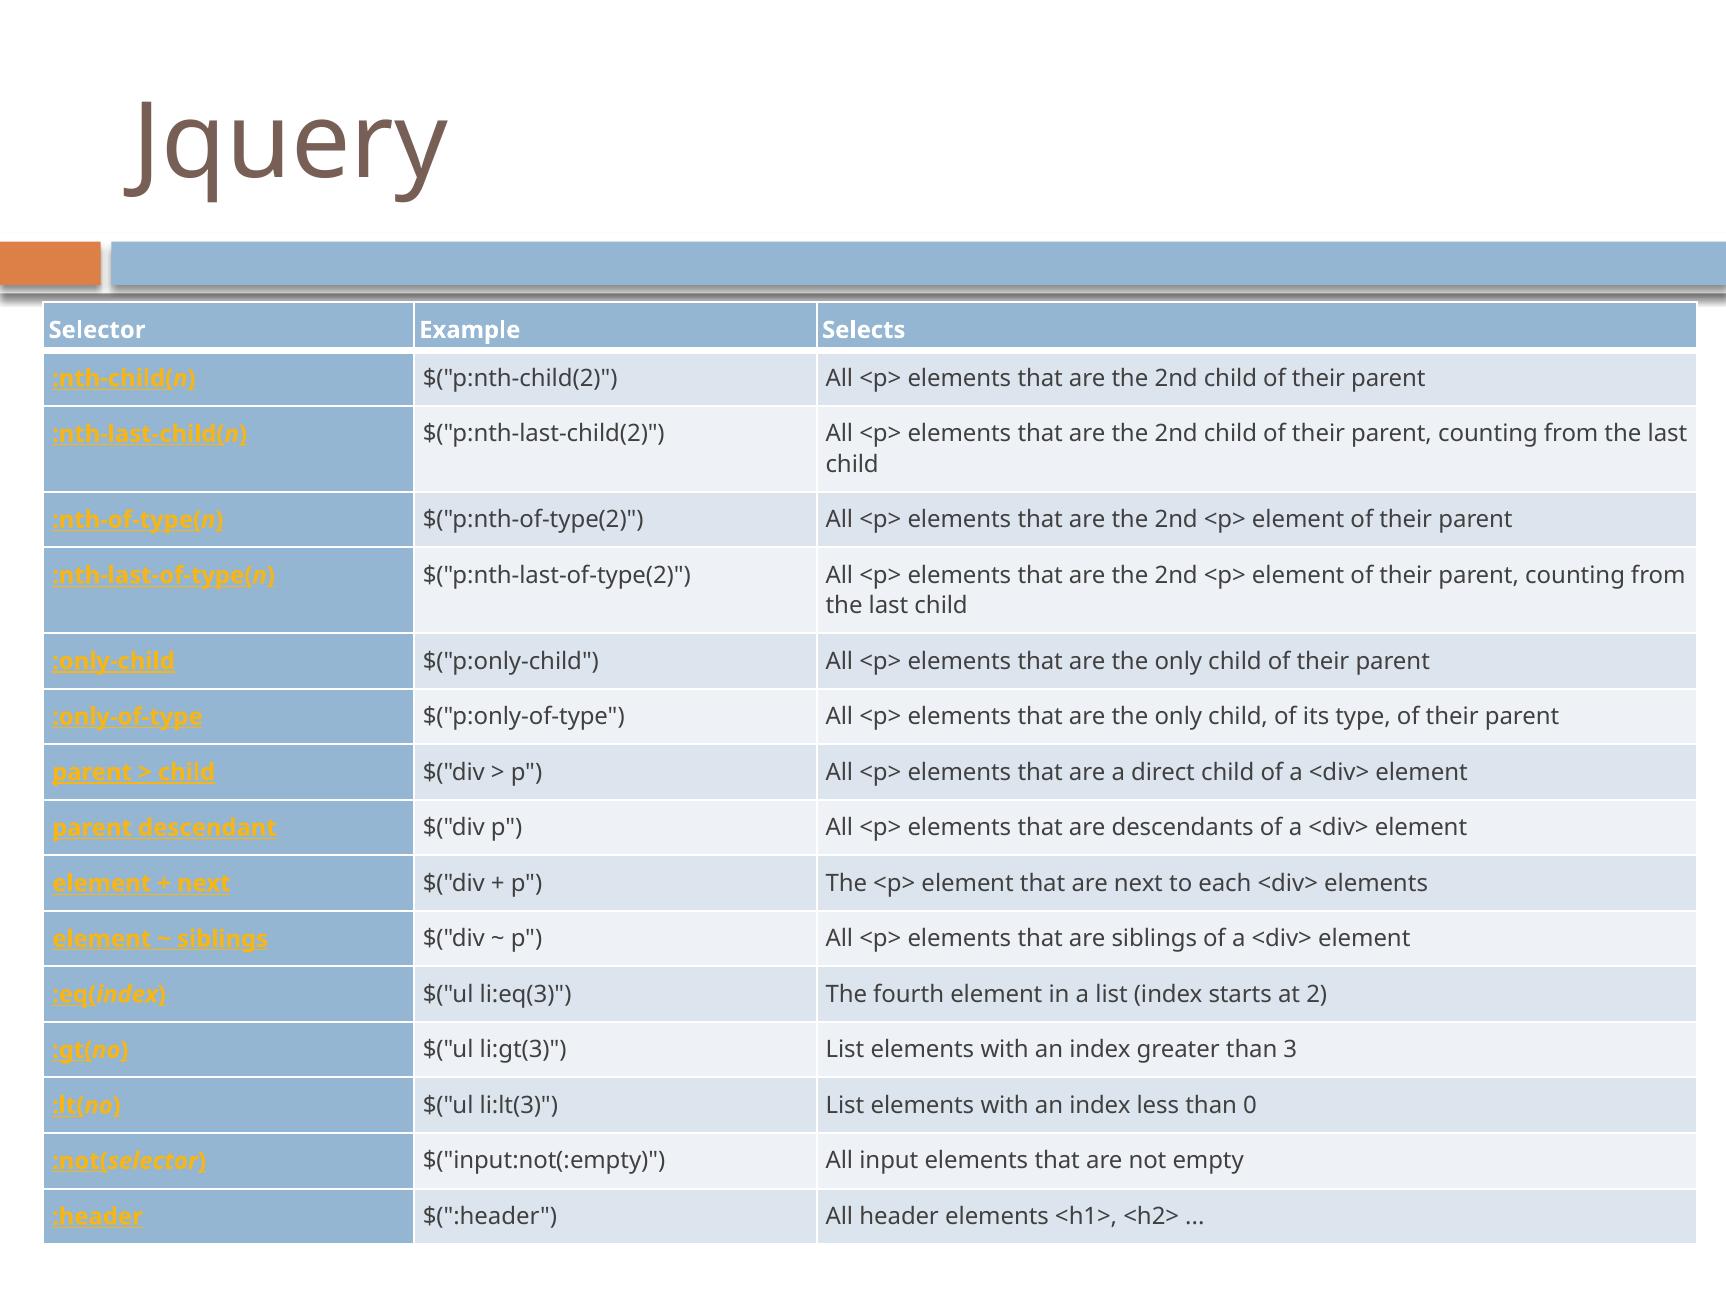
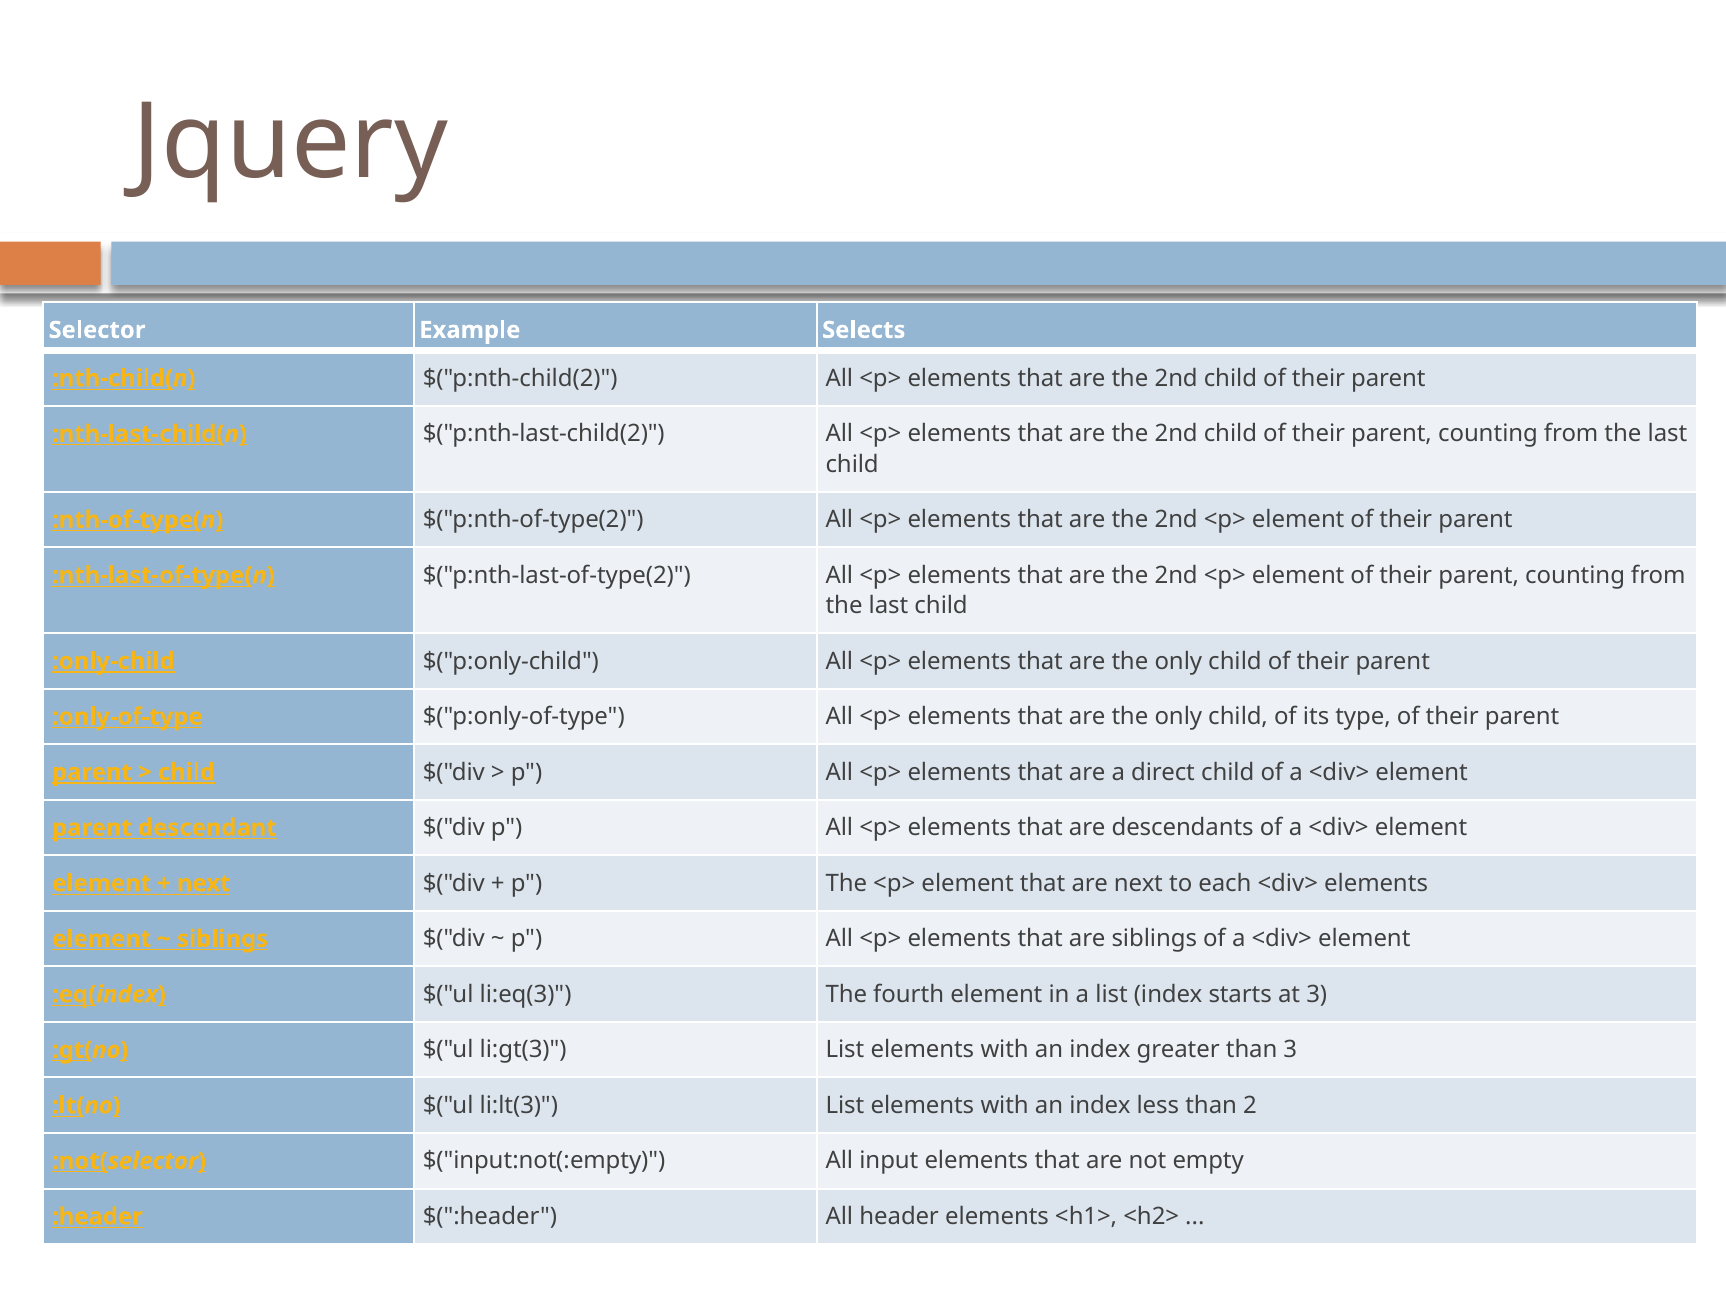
at 2: 2 -> 3
0: 0 -> 2
